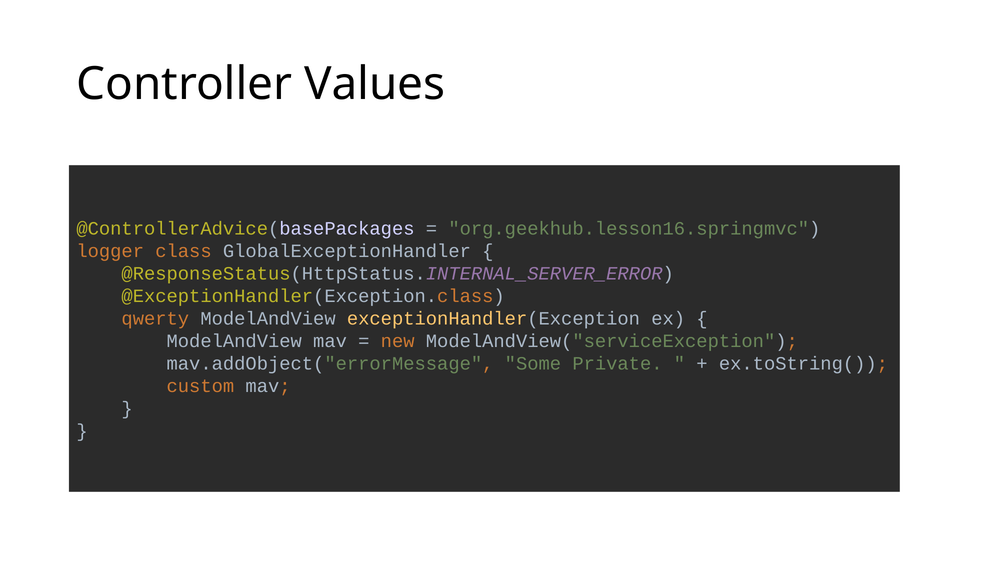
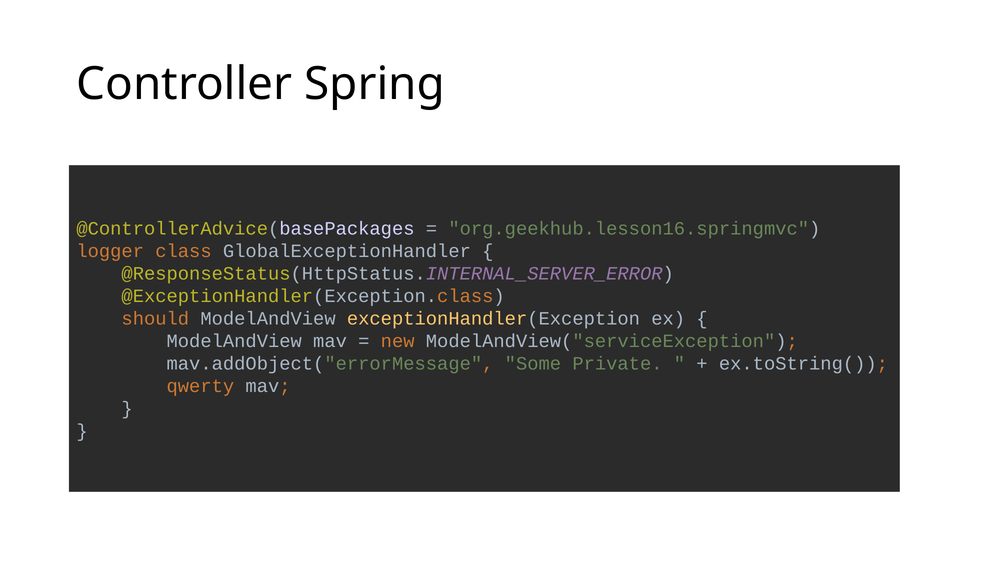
Values: Values -> Spring
qwerty: qwerty -> should
custom: custom -> qwerty
